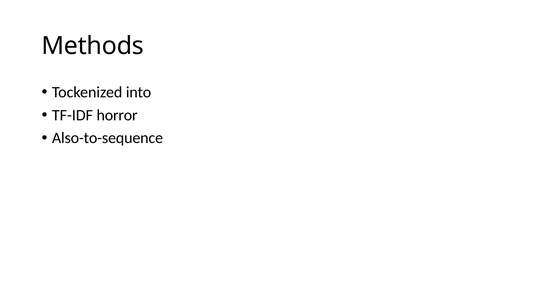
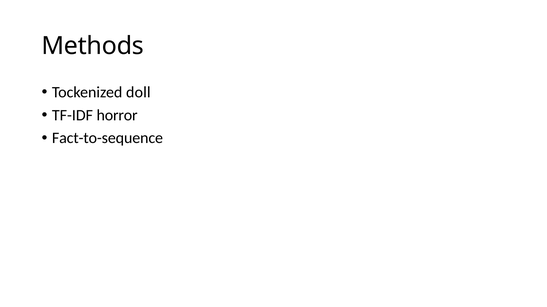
into: into -> doll
Also-to-sequence: Also-to-sequence -> Fact-to-sequence
